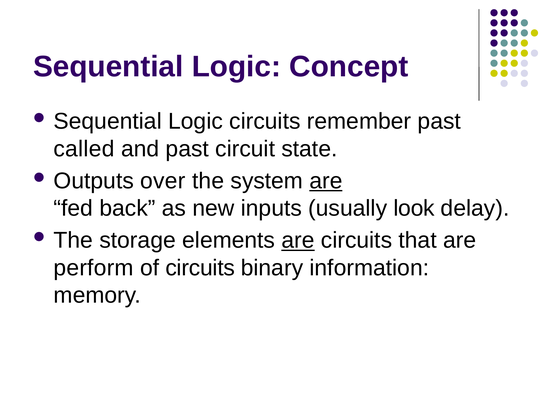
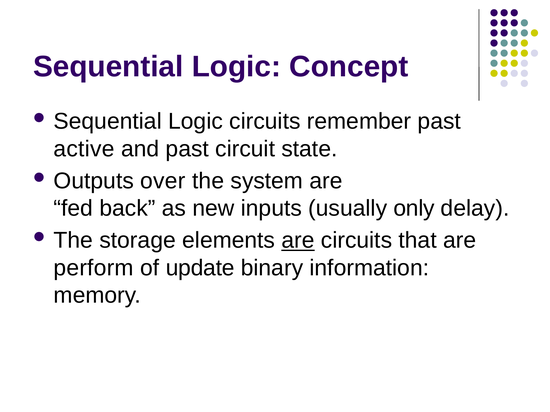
called: called -> active
are at (326, 181) underline: present -> none
look: look -> only
of circuits: circuits -> update
